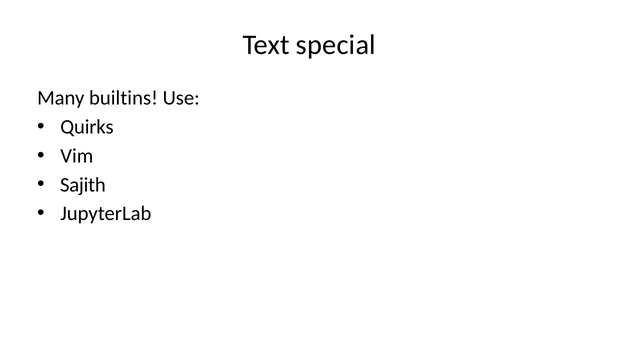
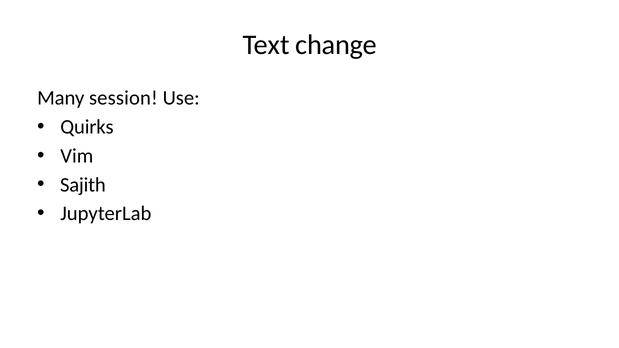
special: special -> change
builtins: builtins -> session
